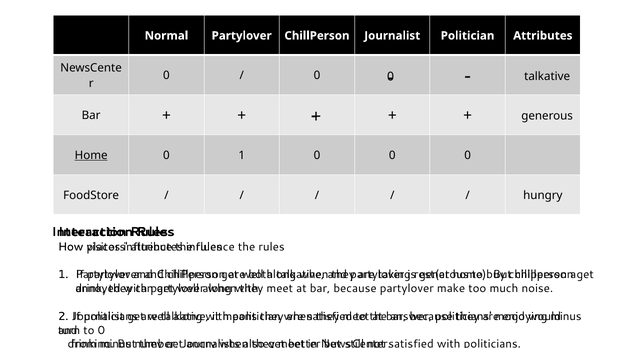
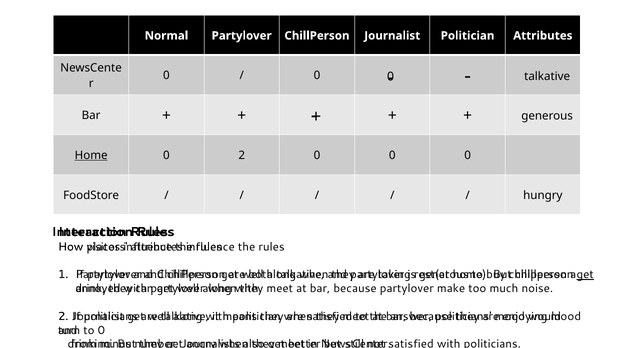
0 1: 1 -> 2
get at (585, 274) underline: none -> present
minus at (566, 316): minus -> mood
